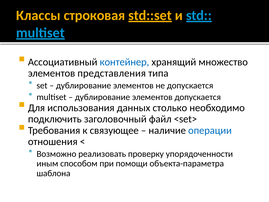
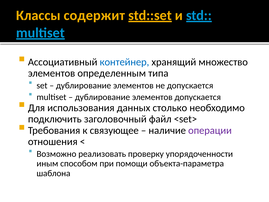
строковая: строковая -> содержит
представления: представления -> определенным
операции colour: blue -> purple
